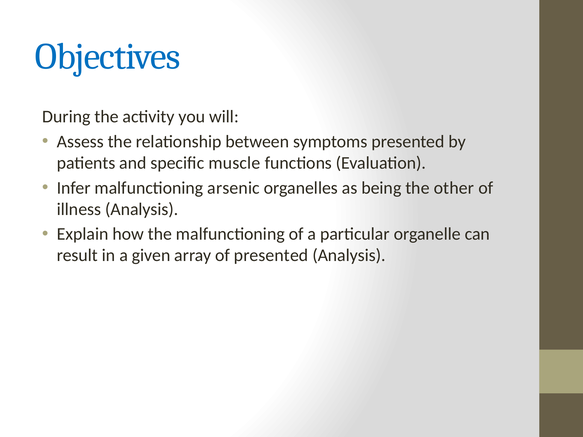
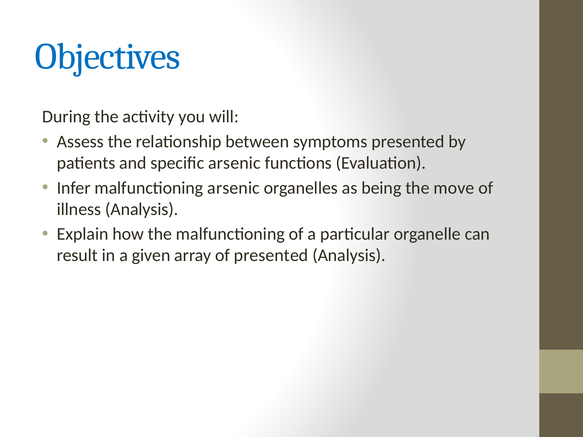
specific muscle: muscle -> arsenic
other: other -> move
